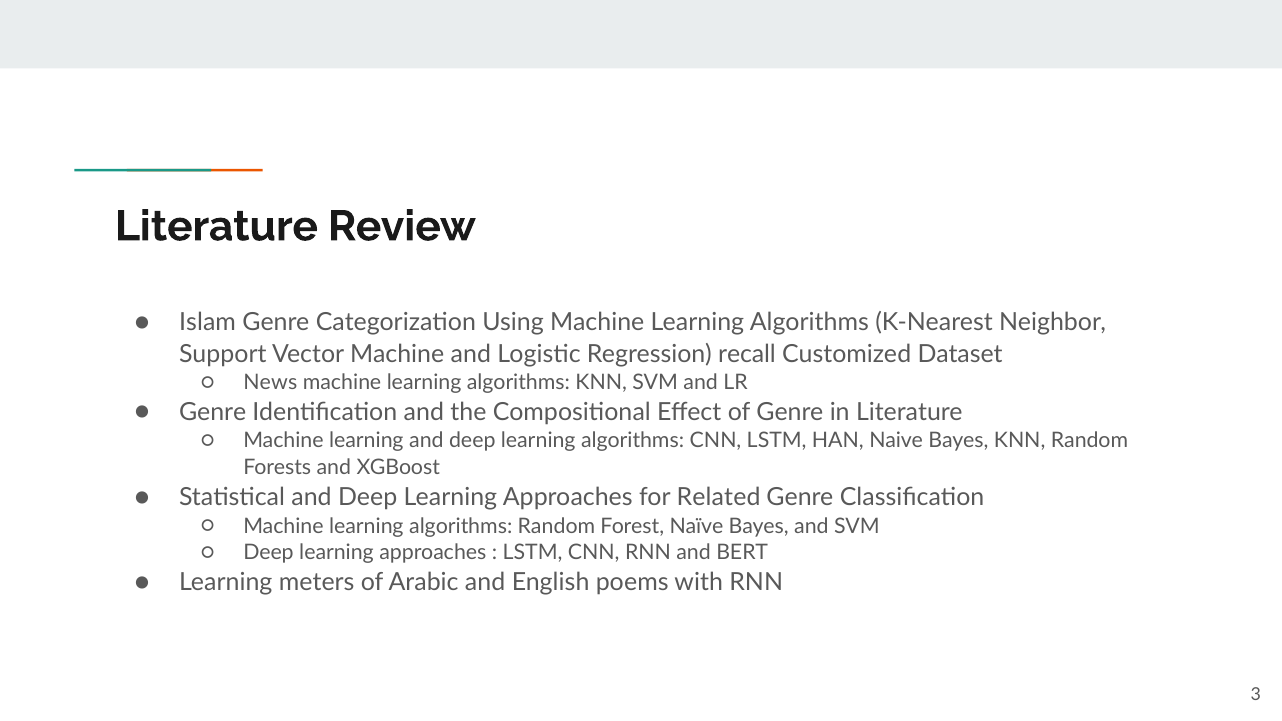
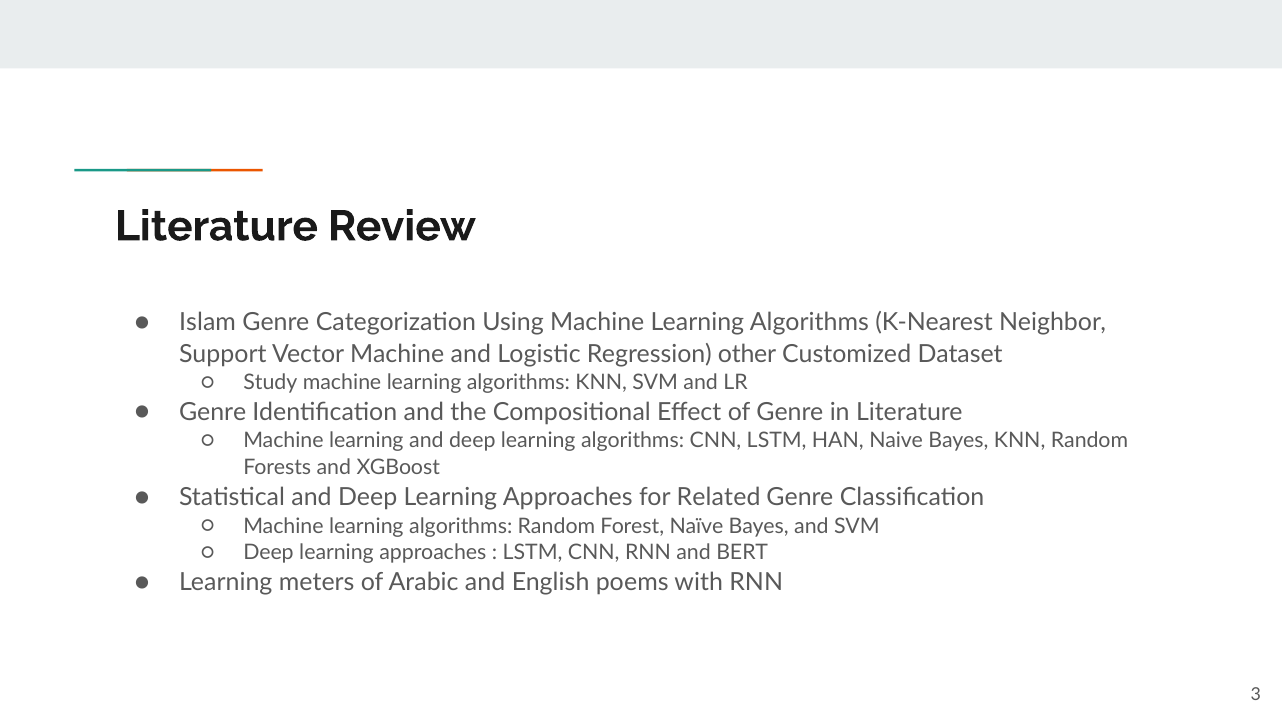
recall: recall -> other
News: News -> Study
